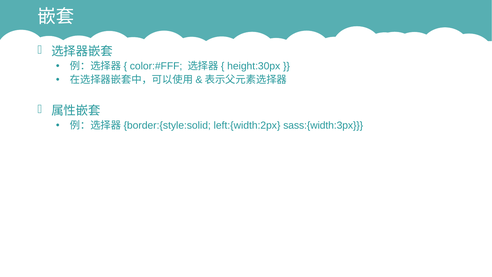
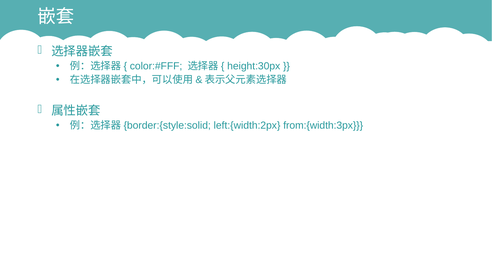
sass:{width:3px: sass:{width:3px -> from:{width:3px
